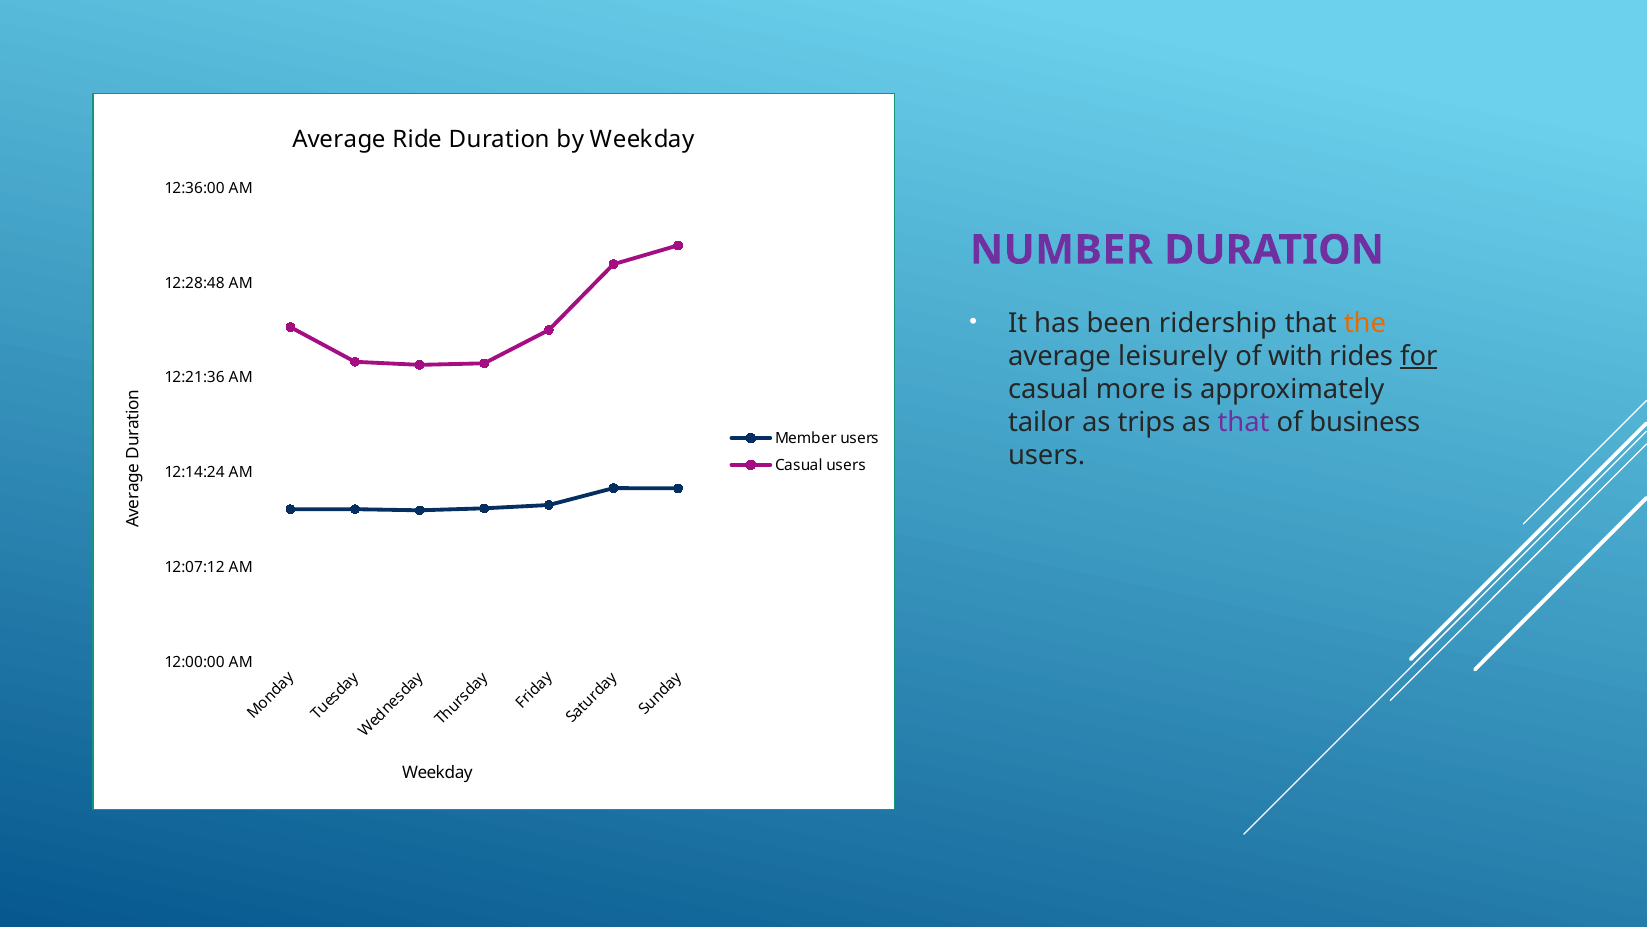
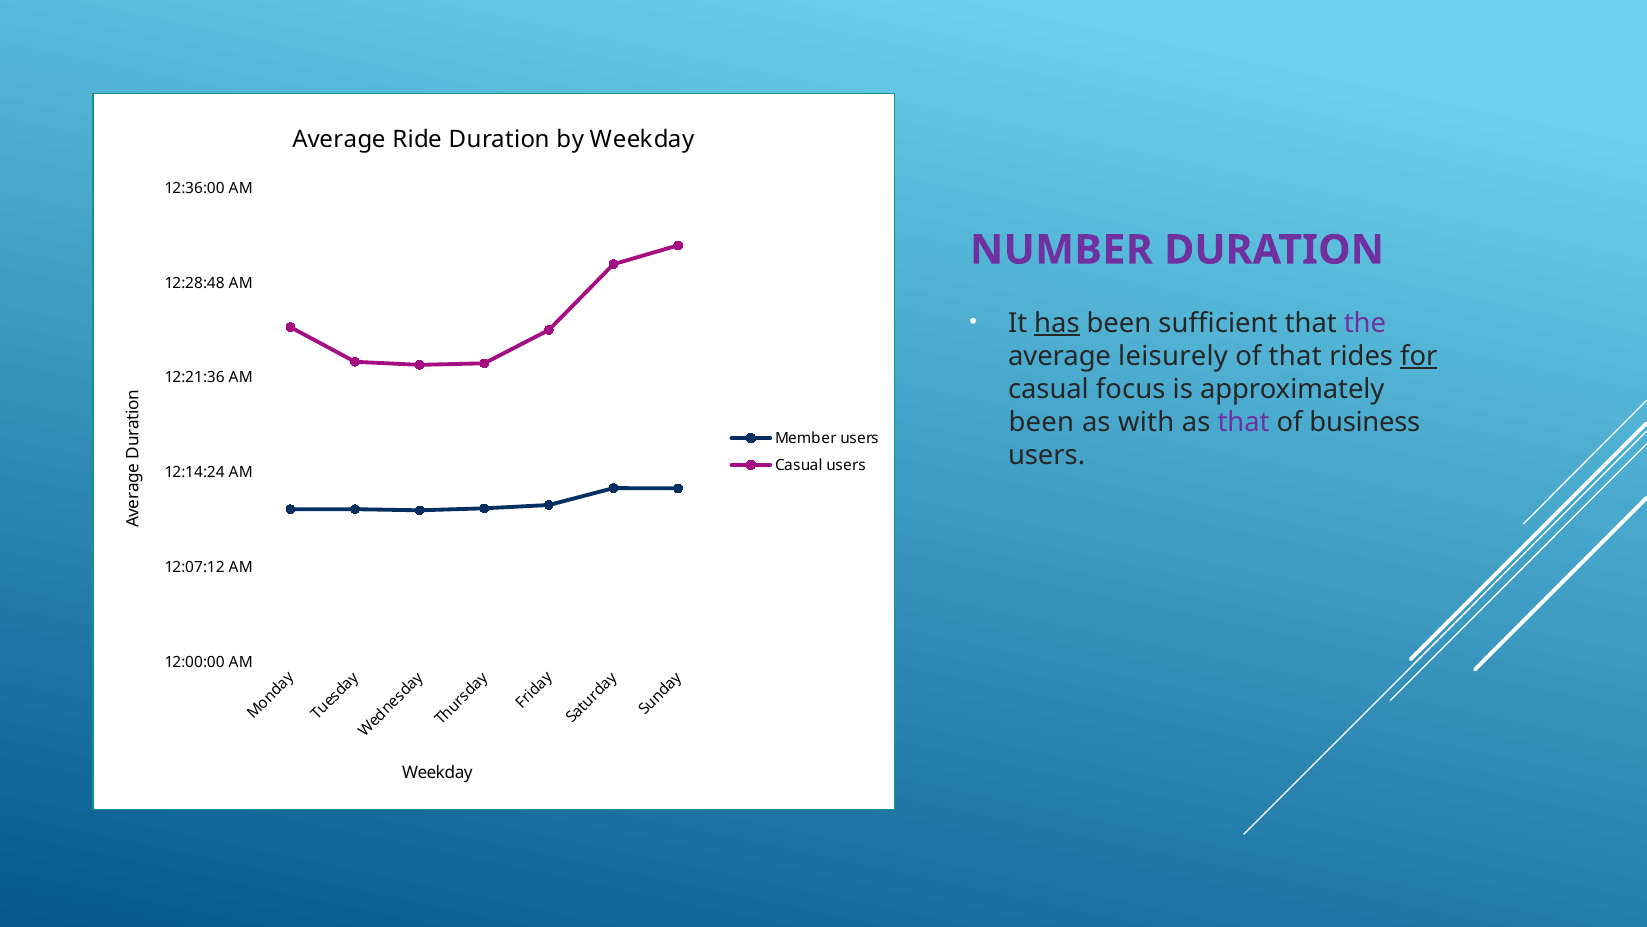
has underline: none -> present
ridership: ridership -> sufficient
the colour: orange -> purple
of with: with -> that
more: more -> focus
tailor at (1042, 422): tailor -> been
trips: trips -> with
